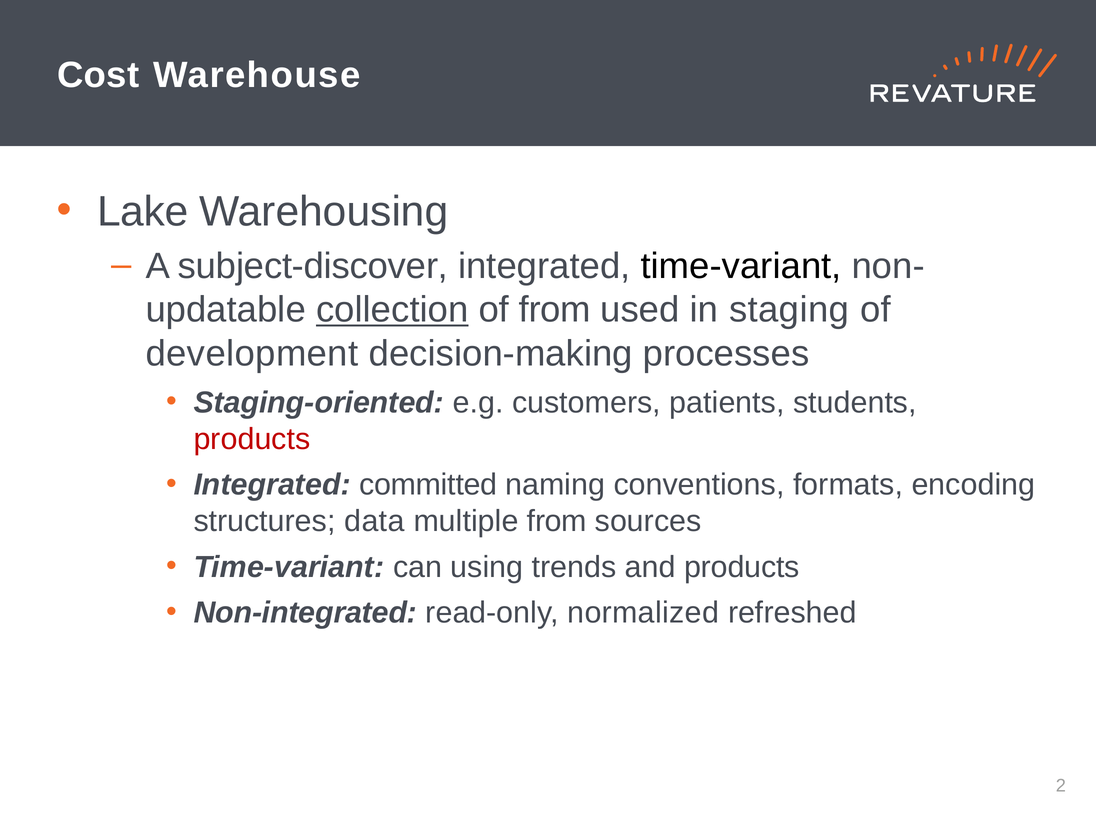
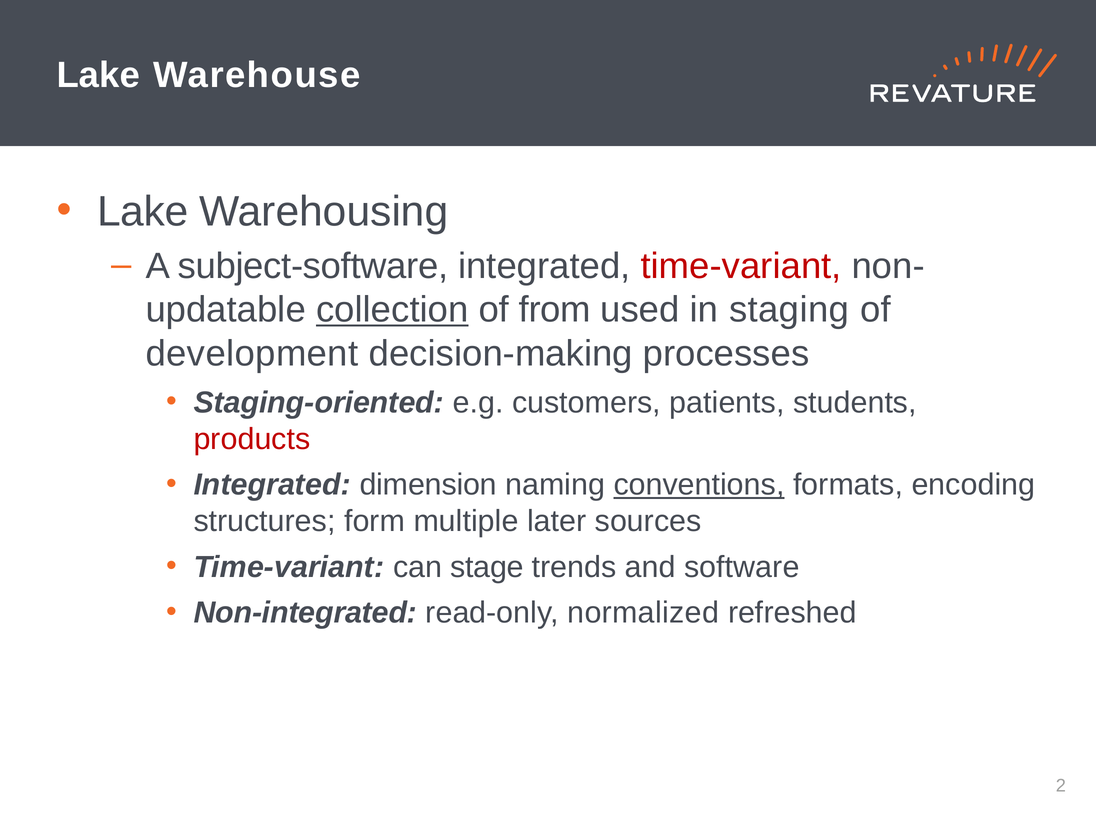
Cost at (98, 75): Cost -> Lake
subject-discover: subject-discover -> subject-software
time-variant at (741, 266) colour: black -> red
committed: committed -> dimension
conventions underline: none -> present
data: data -> form
multiple from: from -> later
using: using -> stage
and products: products -> software
